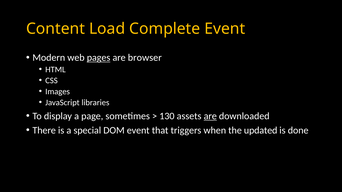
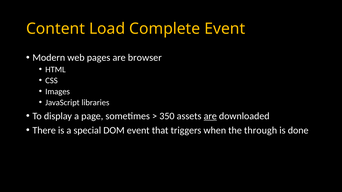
pages underline: present -> none
130: 130 -> 350
updated: updated -> through
